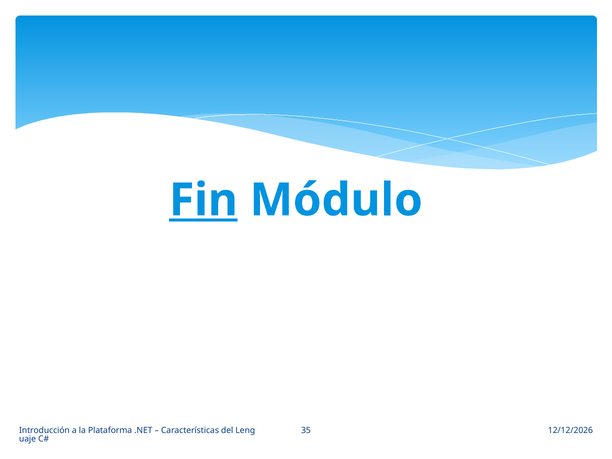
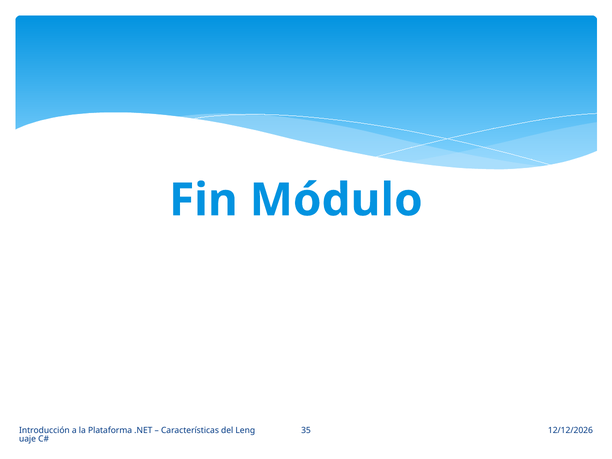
Fin underline: present -> none
